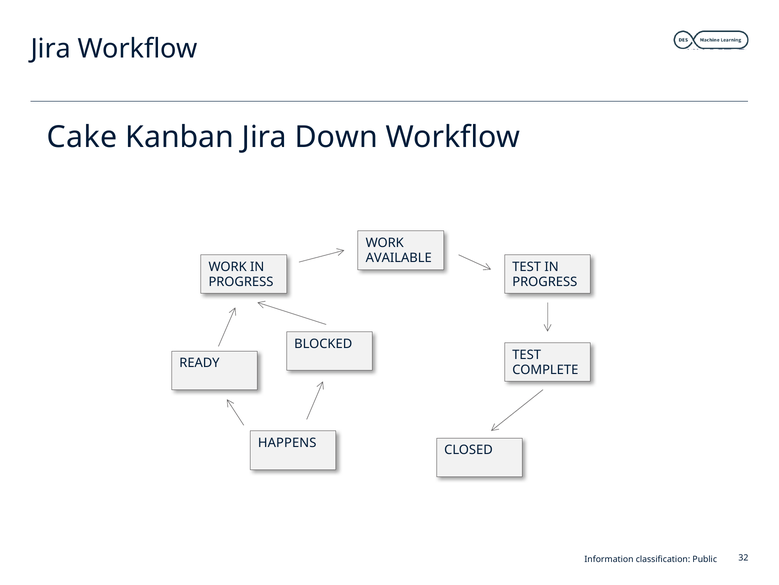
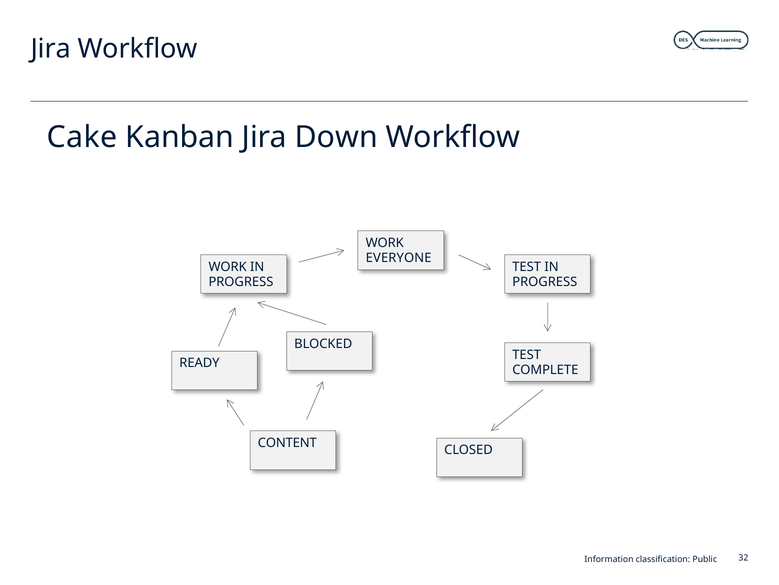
AVAILABLE: AVAILABLE -> EVERYONE
HAPPENS: HAPPENS -> CONTENT
